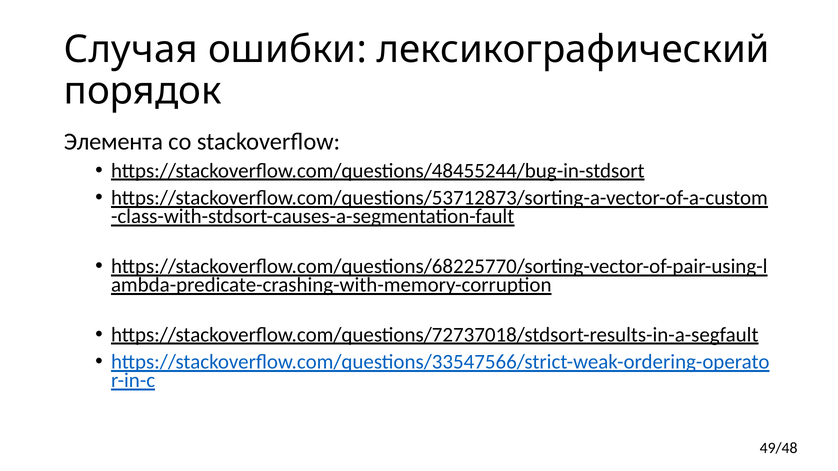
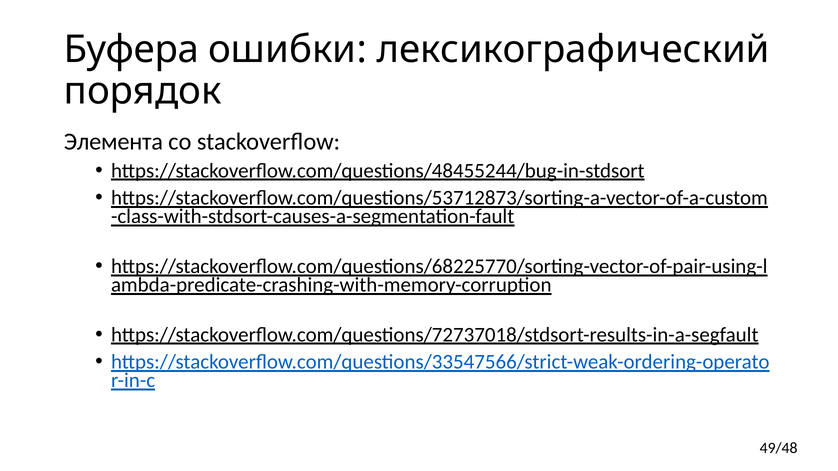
Случая: Случая -> Буфера
